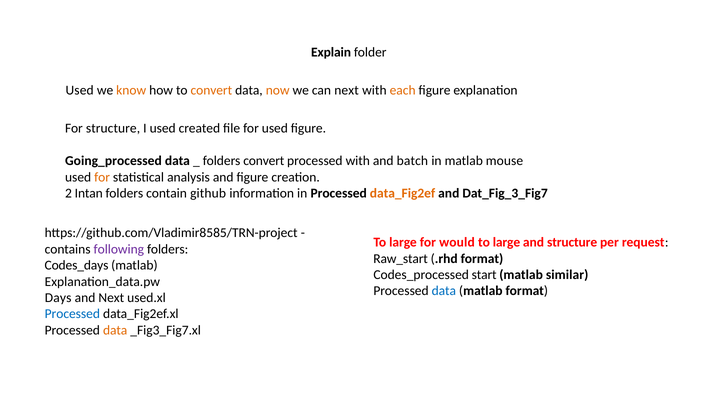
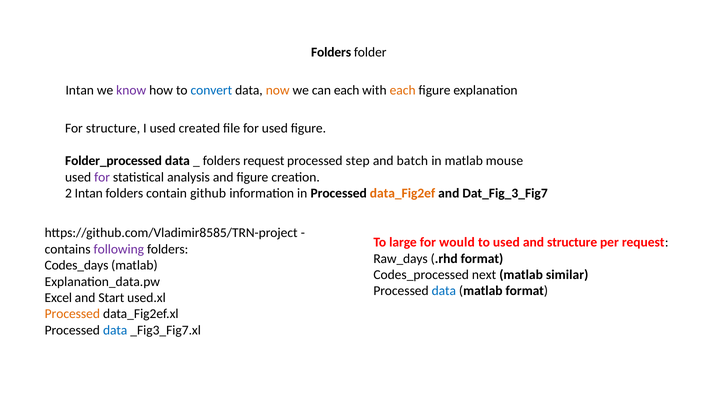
Explain at (331, 52): Explain -> Folders
Used at (80, 90): Used -> Intan
know colour: orange -> purple
convert at (211, 90) colour: orange -> blue
can next: next -> each
Going_processed: Going_processed -> Folder_processed
folders convert: convert -> request
processed with: with -> step
for at (102, 177) colour: orange -> purple
large at (506, 242): large -> used
Raw_start: Raw_start -> Raw_days
start: start -> next
Days: Days -> Excel
and Next: Next -> Start
Processed at (72, 314) colour: blue -> orange
data at (115, 330) colour: orange -> blue
